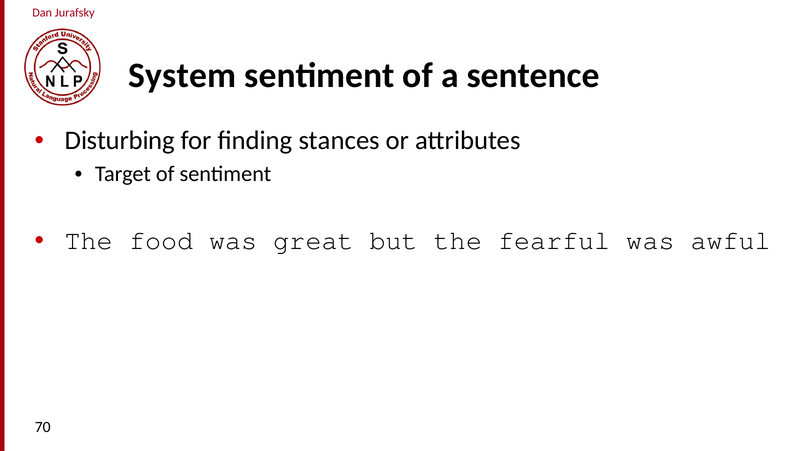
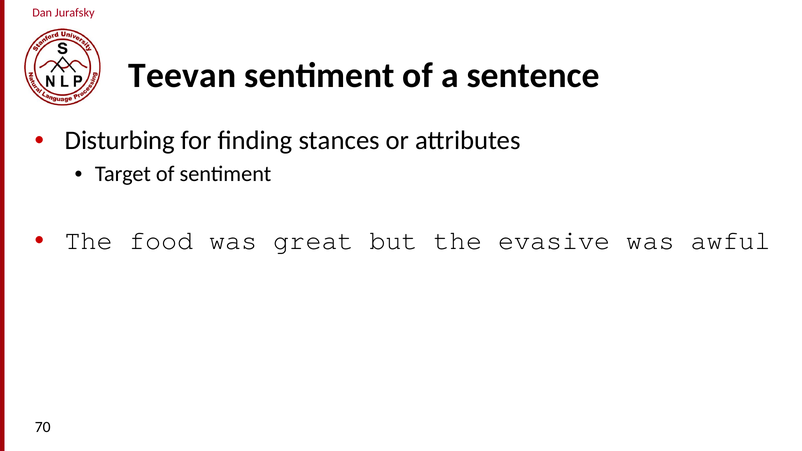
System: System -> Teevan
fearful: fearful -> evasive
